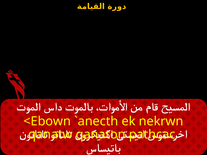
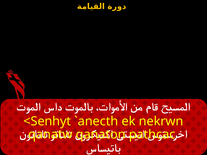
Ebown: Ebown -> Senhyt
